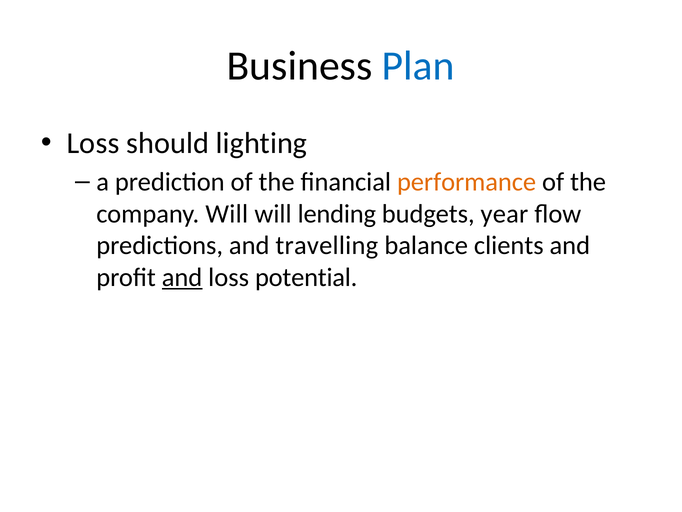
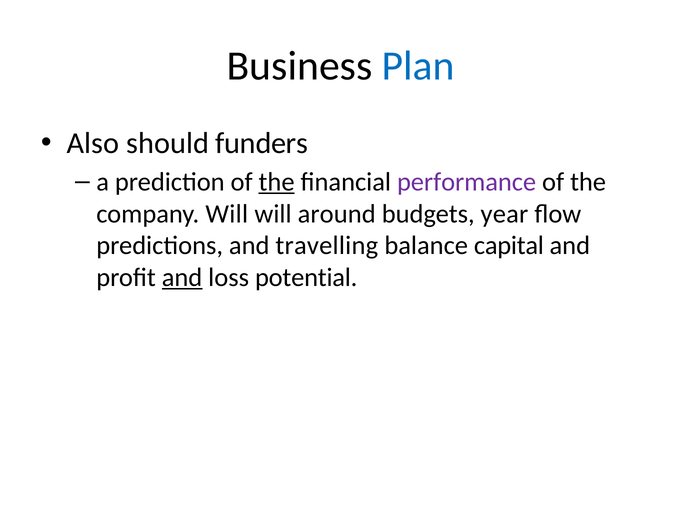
Loss at (93, 143): Loss -> Also
lighting: lighting -> funders
the at (277, 182) underline: none -> present
performance colour: orange -> purple
lending: lending -> around
clients: clients -> capital
